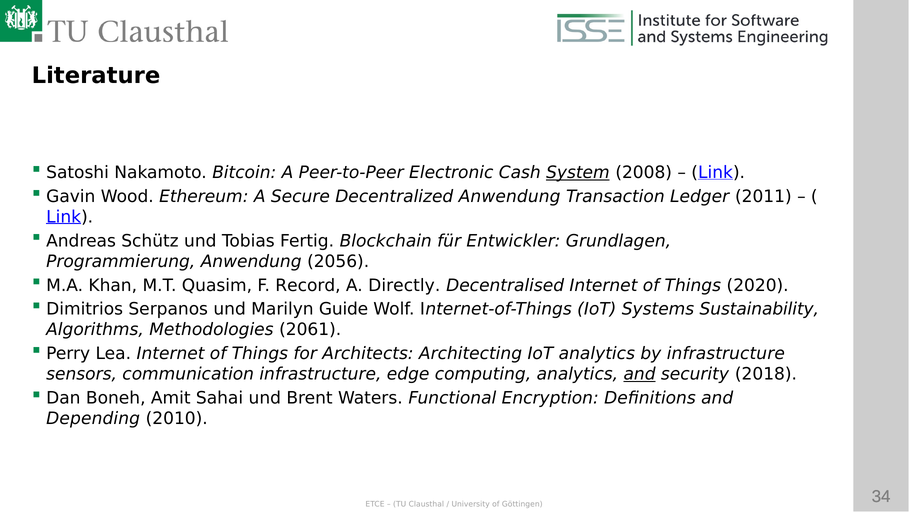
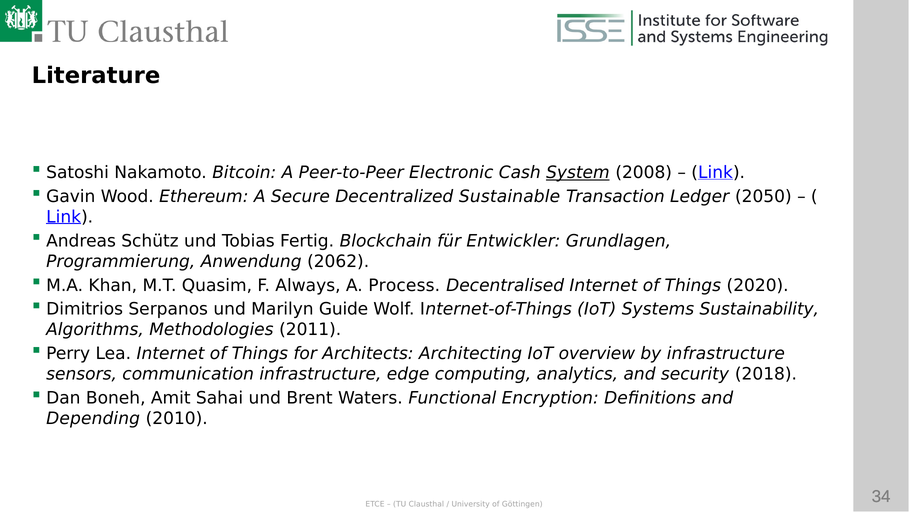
Decentralized Anwendung: Anwendung -> Sustainable
2011: 2011 -> 2050
2056: 2056 -> 2062
Record: Record -> Always
Directly: Directly -> Process
2061: 2061 -> 2011
IoT analytics: analytics -> overview
and at (640, 374) underline: present -> none
